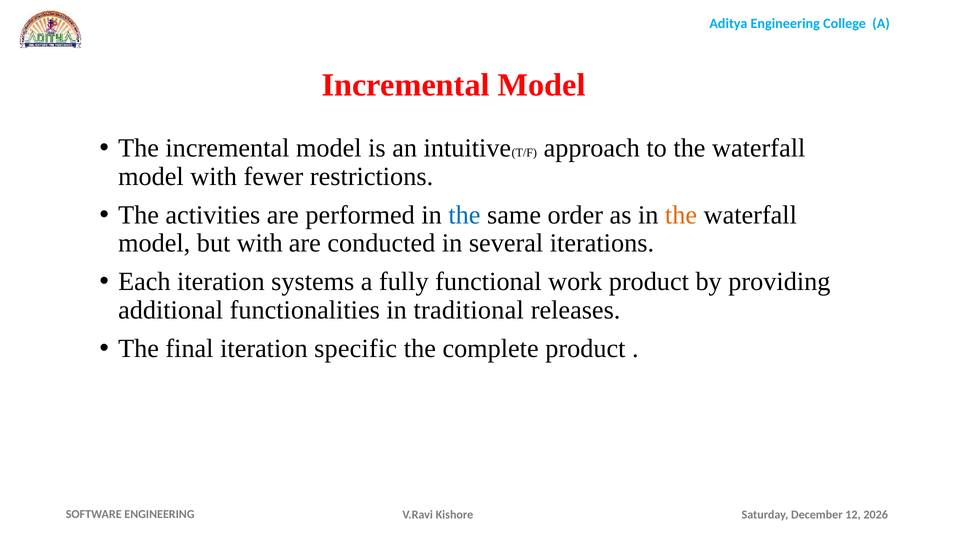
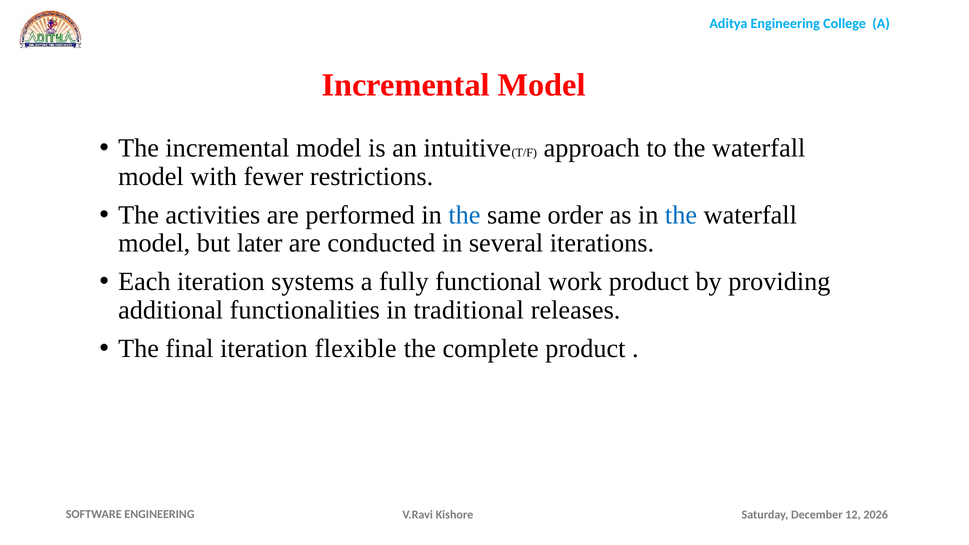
the at (681, 215) colour: orange -> blue
but with: with -> later
specific: specific -> flexible
